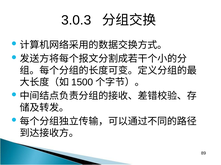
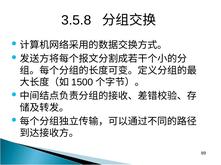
3.0.3: 3.0.3 -> 3.5.8
